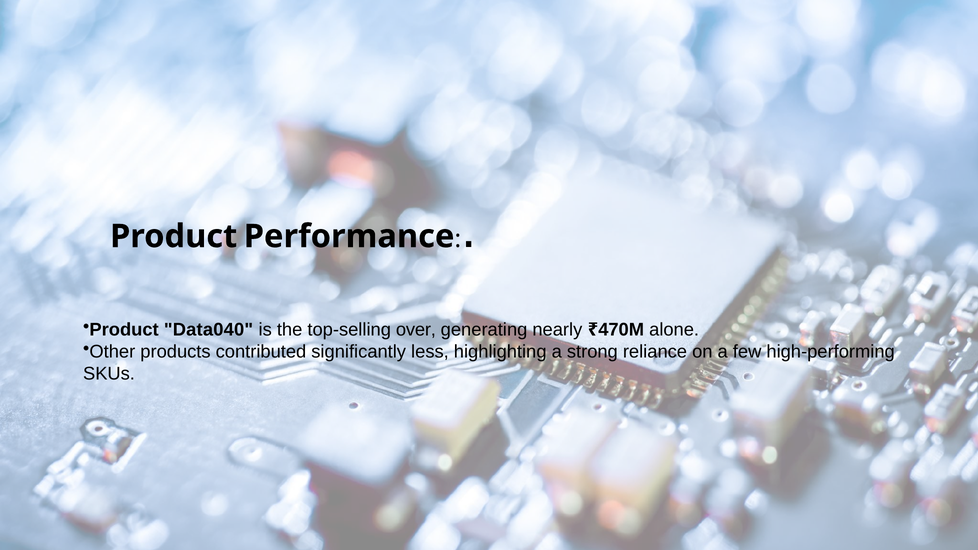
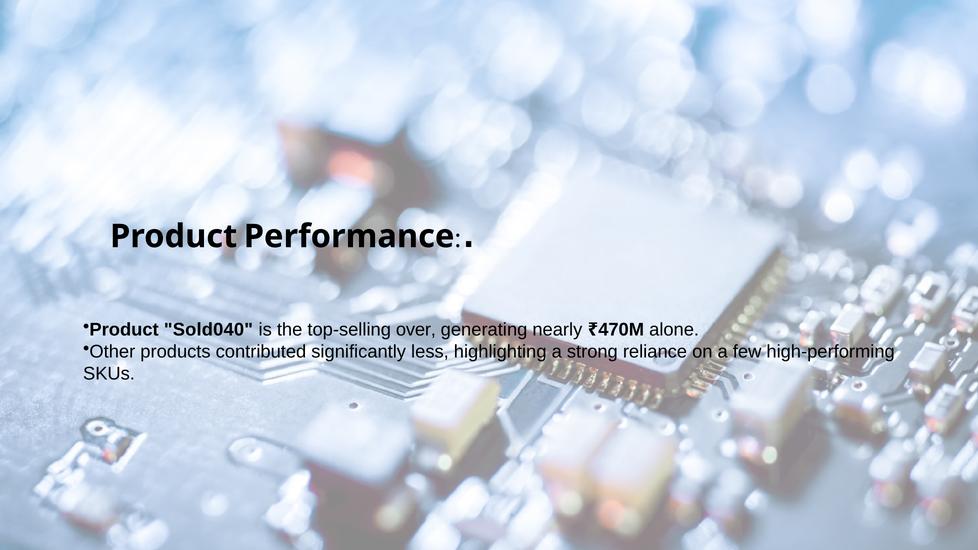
Data040: Data040 -> Sold040
